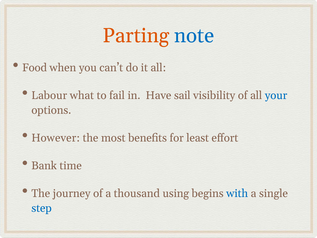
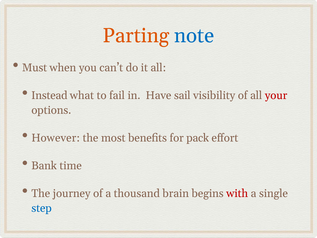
Food: Food -> Must
Labour: Labour -> Instead
your colour: blue -> red
least: least -> pack
using: using -> brain
with colour: blue -> red
